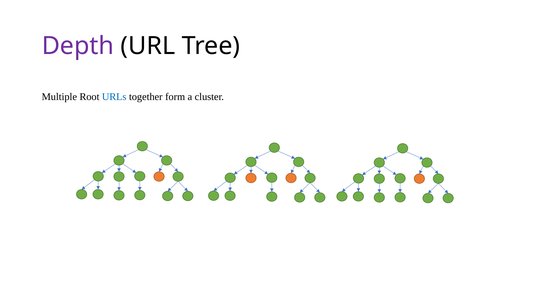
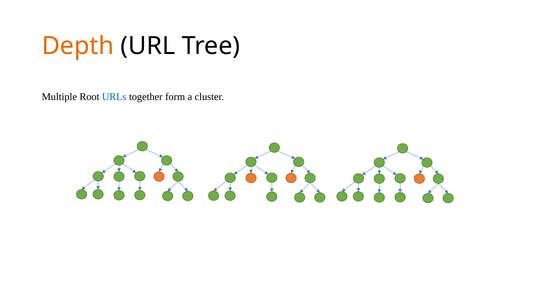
Depth colour: purple -> orange
